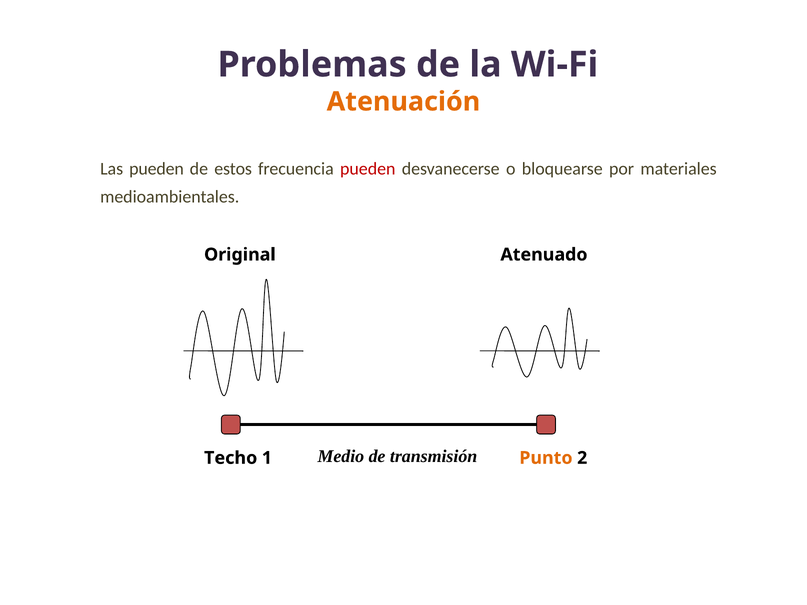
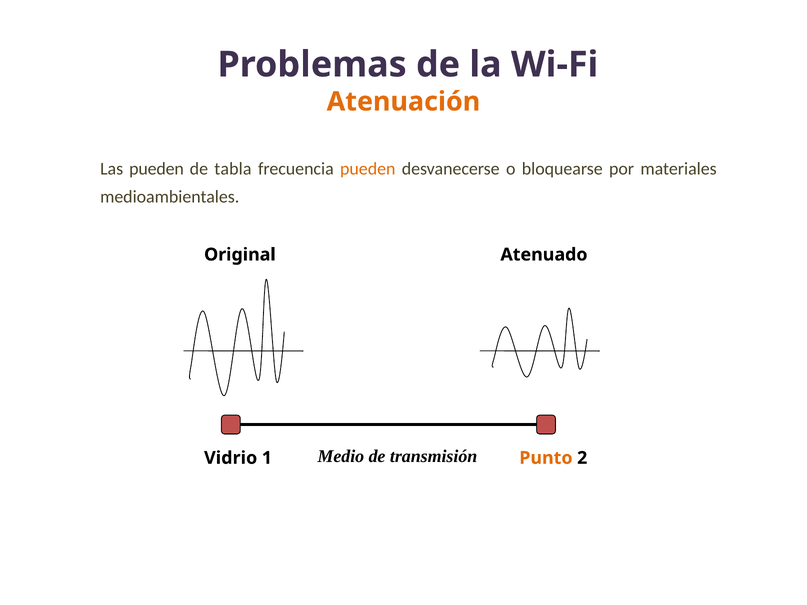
estos: estos -> tabla
pueden at (368, 169) colour: red -> orange
Techo: Techo -> Vidrio
